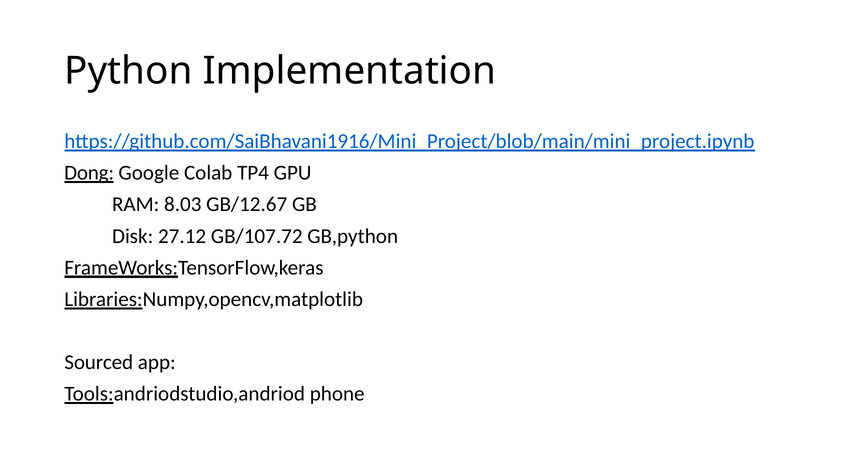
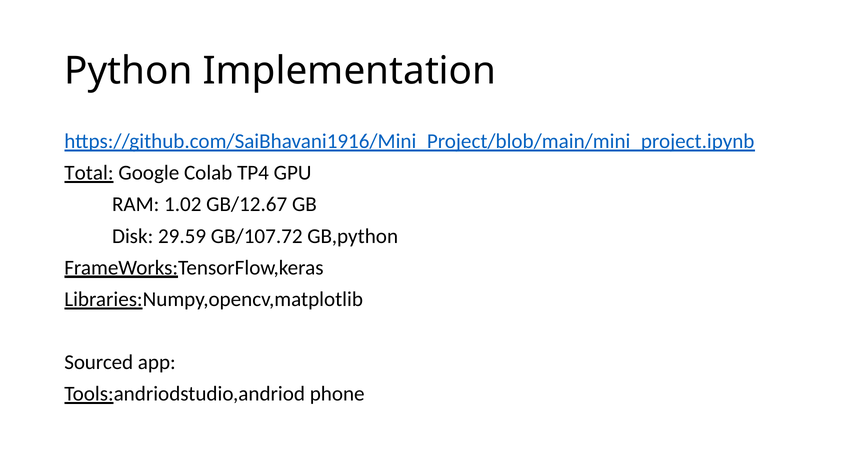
Dong: Dong -> Total
8.03: 8.03 -> 1.02
27.12: 27.12 -> 29.59
